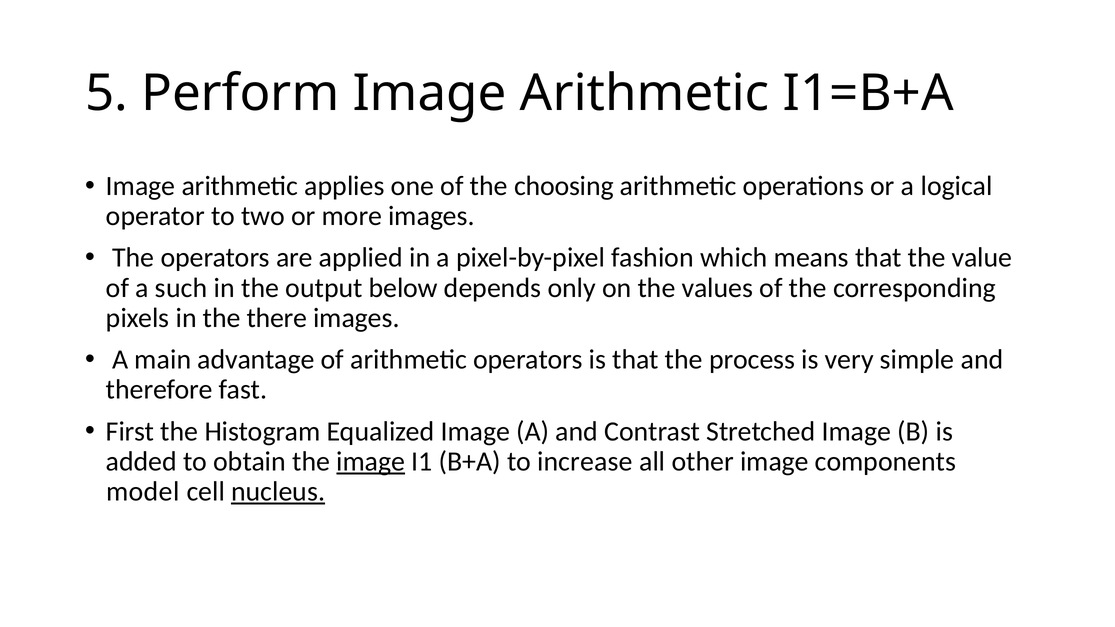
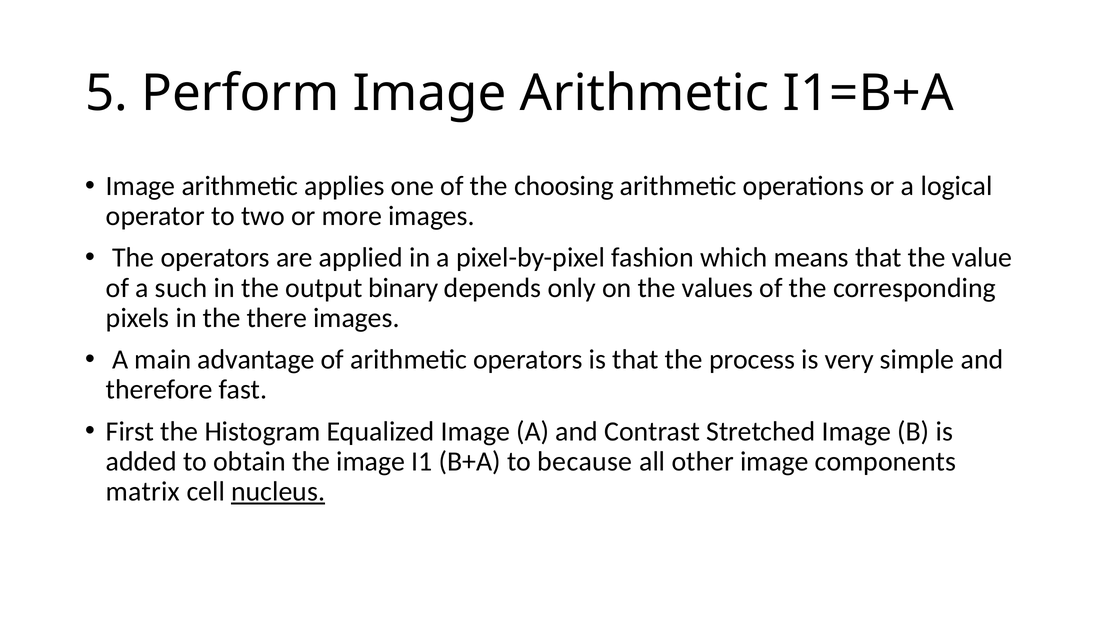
below: below -> binary
image at (371, 462) underline: present -> none
increase: increase -> because
model: model -> matrix
